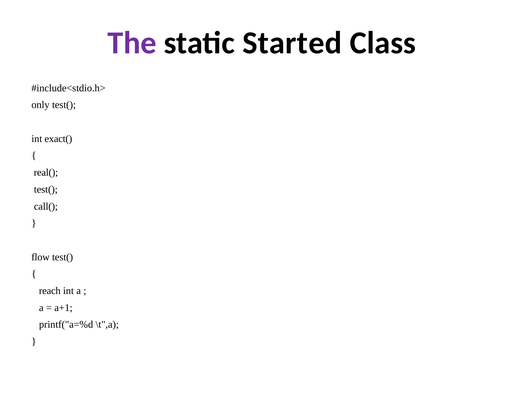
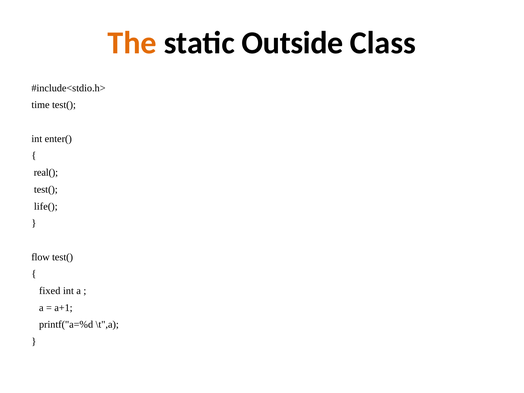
The colour: purple -> orange
Started: Started -> Outside
only: only -> time
exact(: exact( -> enter(
call(: call( -> life(
reach: reach -> fixed
